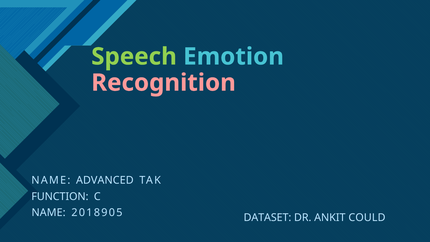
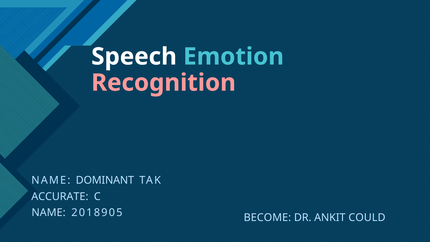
Speech colour: light green -> white
ADVANCED: ADVANCED -> DOMINANT
FUNCTION: FUNCTION -> ACCURATE
DATASET: DATASET -> BECOME
